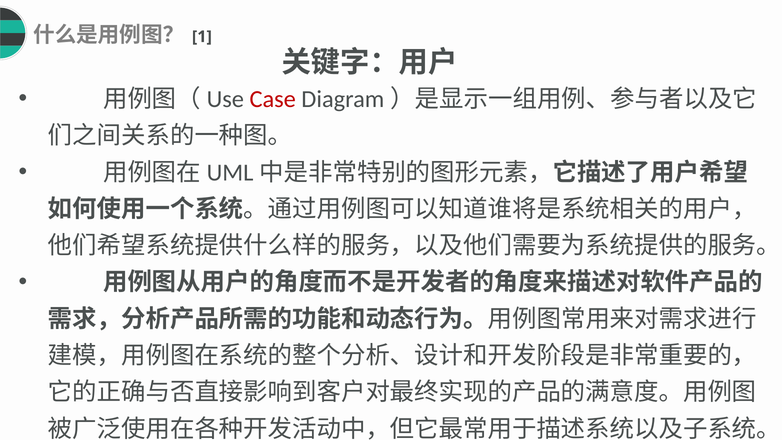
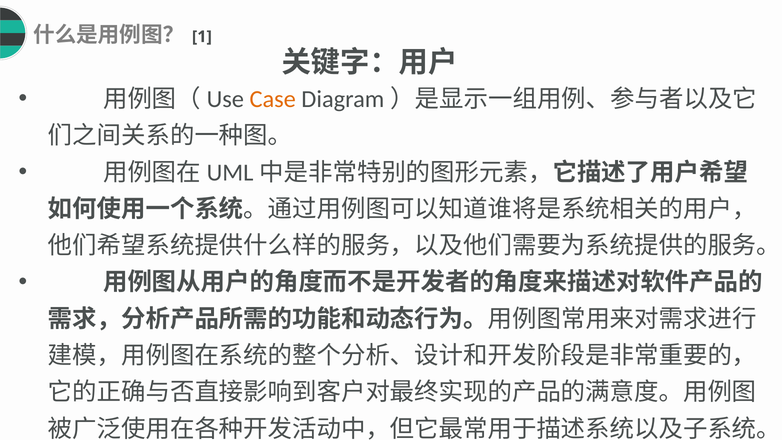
Case colour: red -> orange
